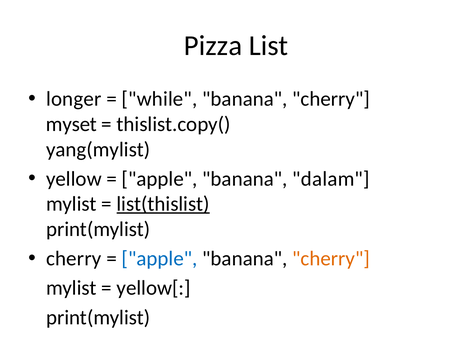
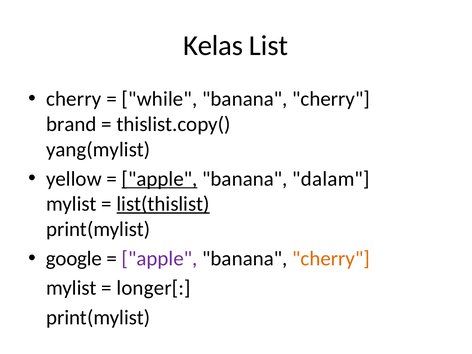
Pizza: Pizza -> Kelas
longer at (74, 99): longer -> cherry
myset: myset -> brand
apple at (160, 179) underline: none -> present
cherry at (74, 259): cherry -> google
apple at (160, 259) colour: blue -> purple
yellow[: yellow[ -> longer[
